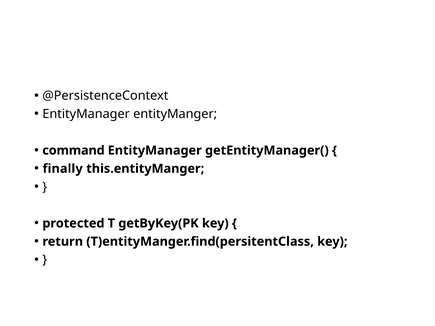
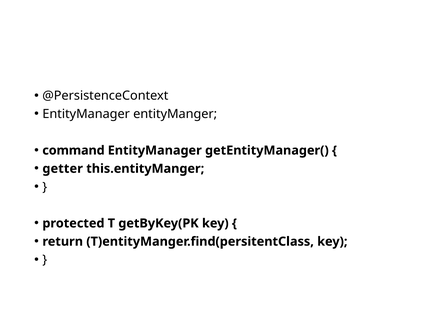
finally: finally -> getter
